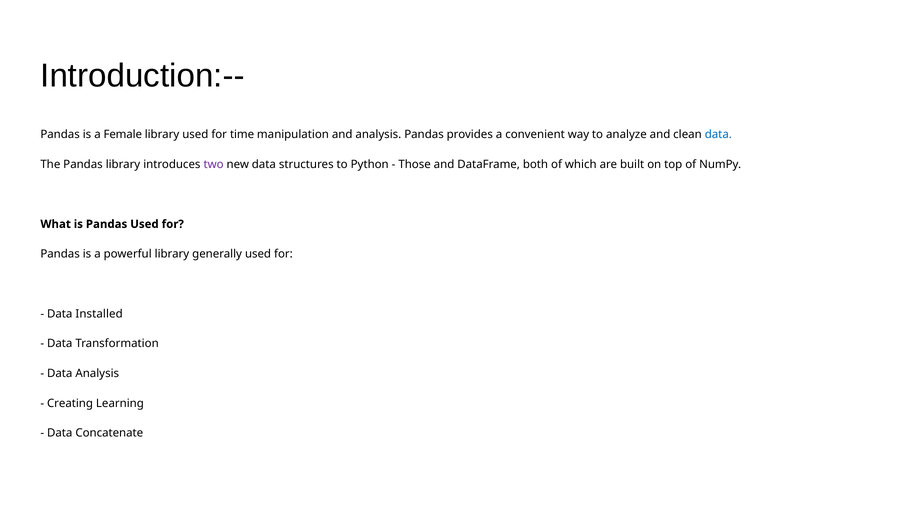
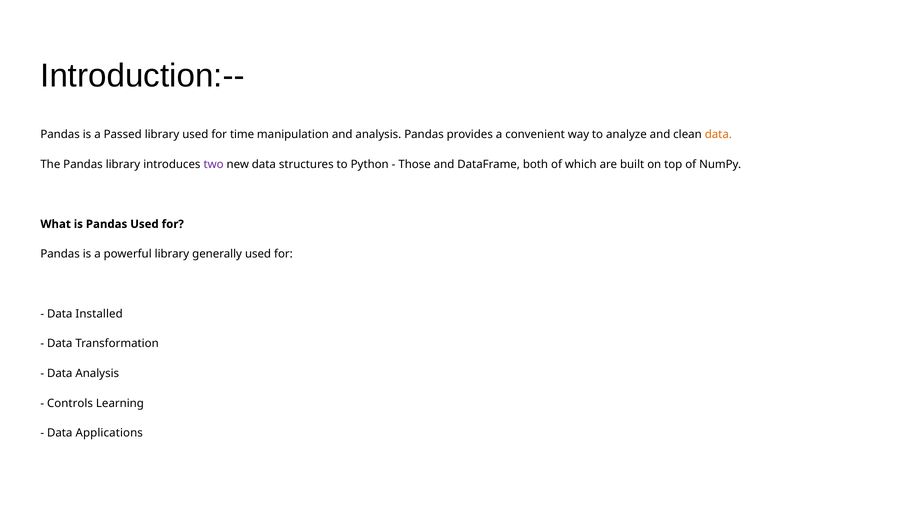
Female: Female -> Passed
data at (718, 134) colour: blue -> orange
Creating: Creating -> Controls
Concatenate: Concatenate -> Applications
